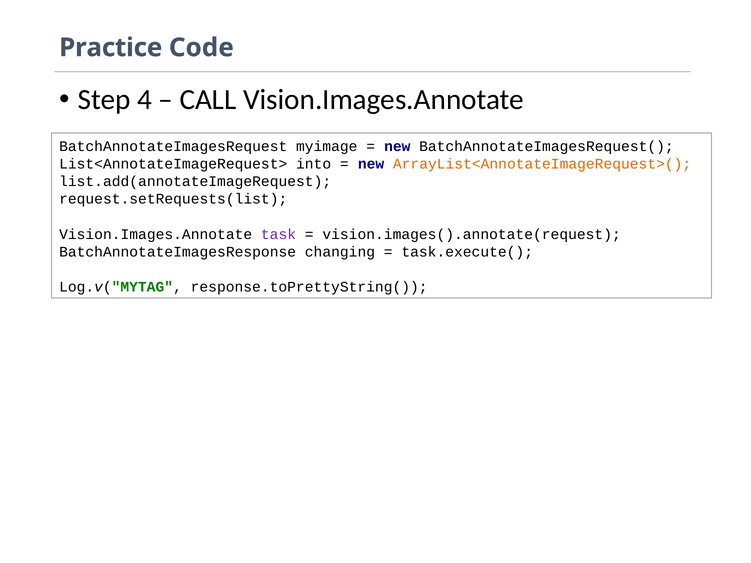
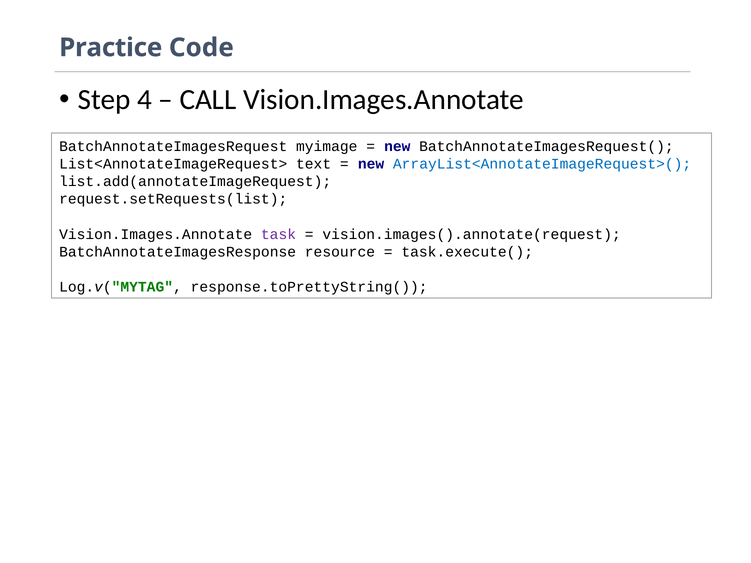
into: into -> text
ArrayList<AnnotateImageRequest>( colour: orange -> blue
changing: changing -> resource
